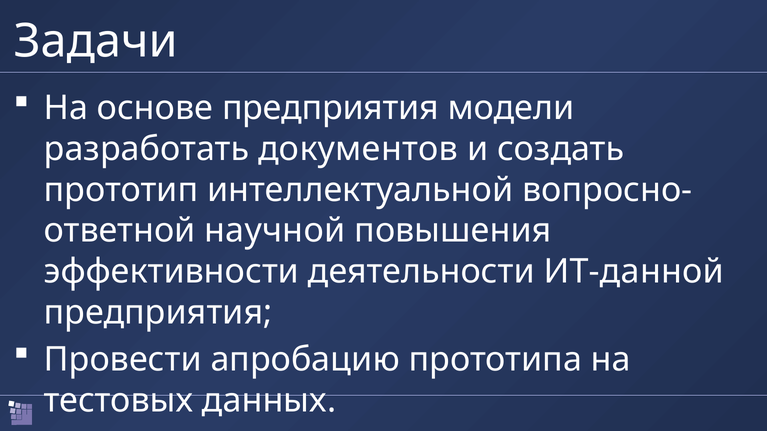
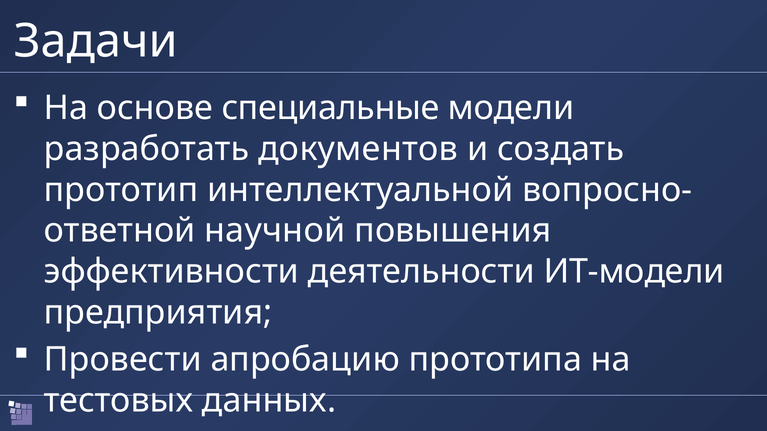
основе предприятия: предприятия -> специальные
ИТ-данной: ИТ-данной -> ИТ-модели
